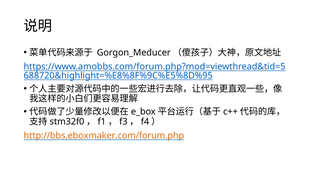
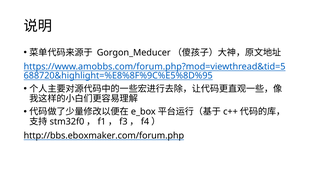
http://bbs.eboxmaker.com/forum.php colour: orange -> black
